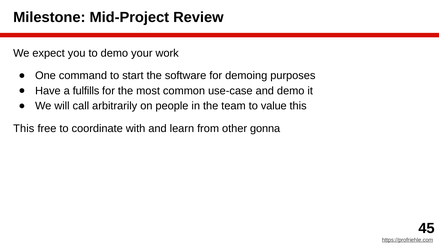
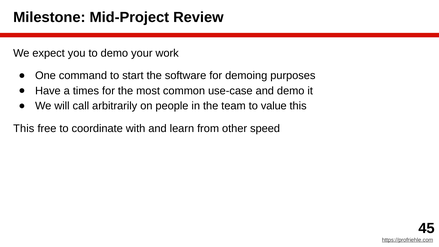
fulfills: fulfills -> times
gonna: gonna -> speed
